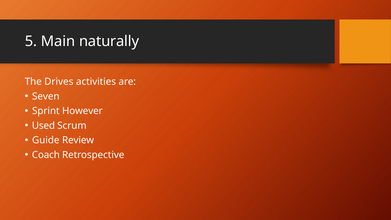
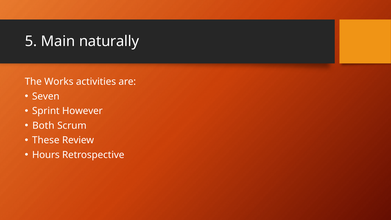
Drives: Drives -> Works
Used: Used -> Both
Guide: Guide -> These
Coach: Coach -> Hours
